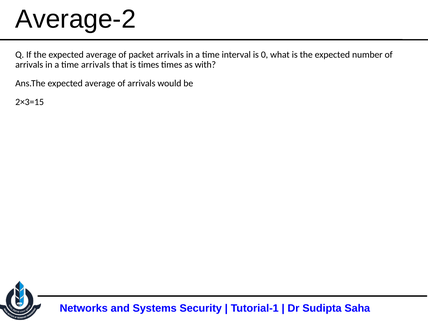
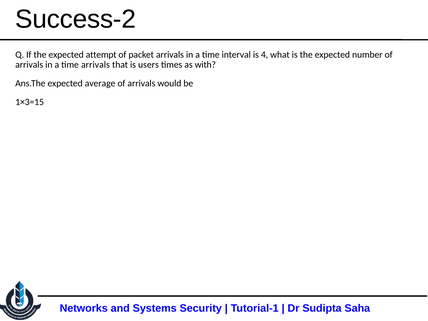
Average-2: Average-2 -> Success-2
the expected average: average -> attempt
0: 0 -> 4
is times: times -> users
2×3=15: 2×3=15 -> 1×3=15
